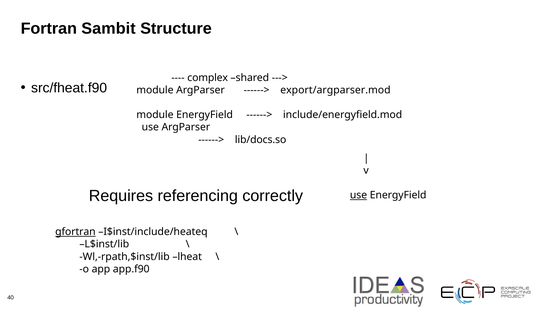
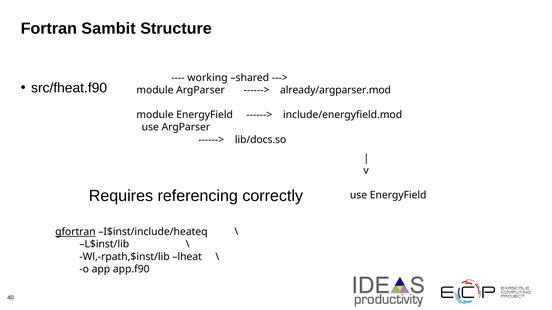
complex: complex -> working
export/argparser.mod: export/argparser.mod -> already/argparser.mod
use at (359, 196) underline: present -> none
